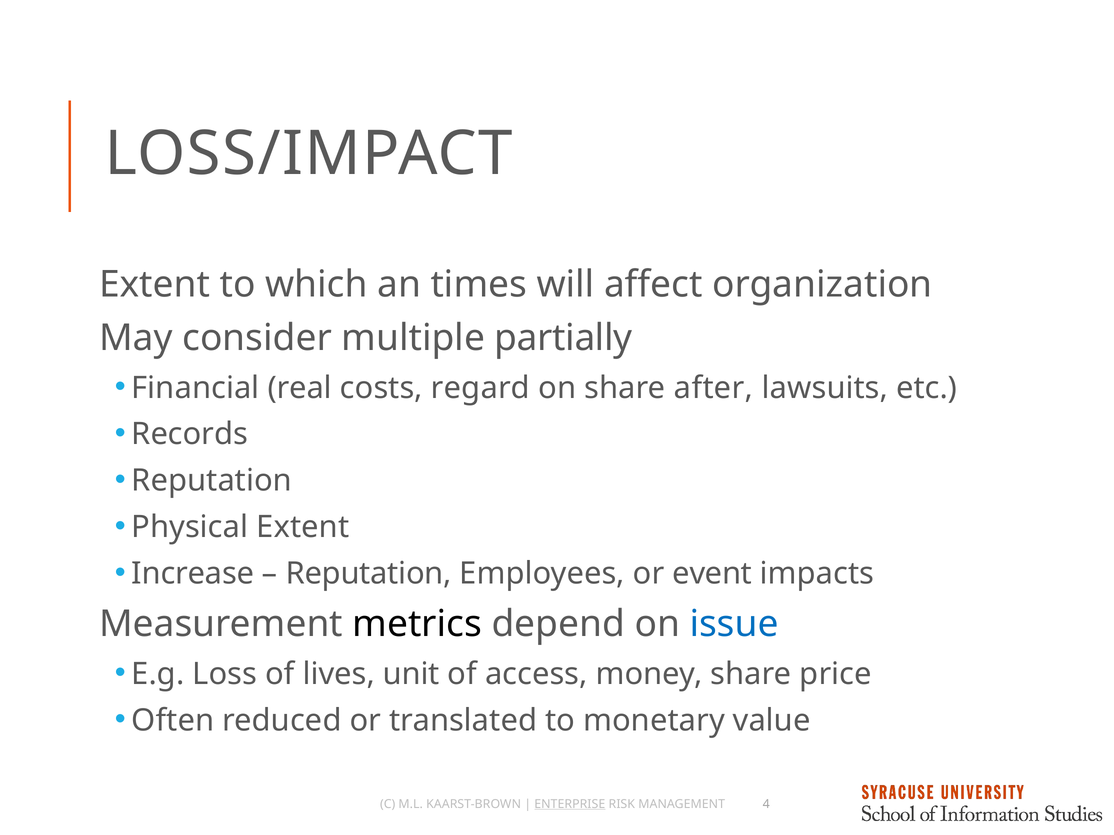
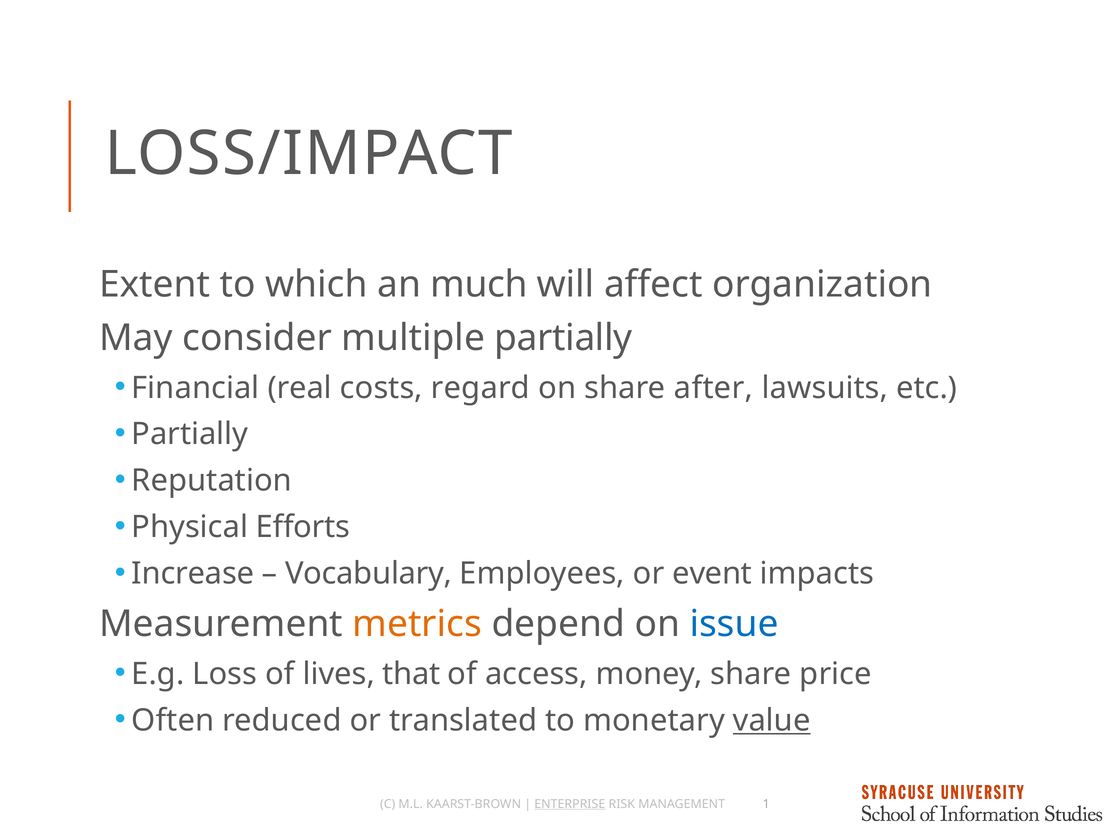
times: times -> much
Records at (190, 435): Records -> Partially
Physical Extent: Extent -> Efforts
Reputation at (369, 574): Reputation -> Vocabulary
metrics colour: black -> orange
unit: unit -> that
value underline: none -> present
4: 4 -> 1
